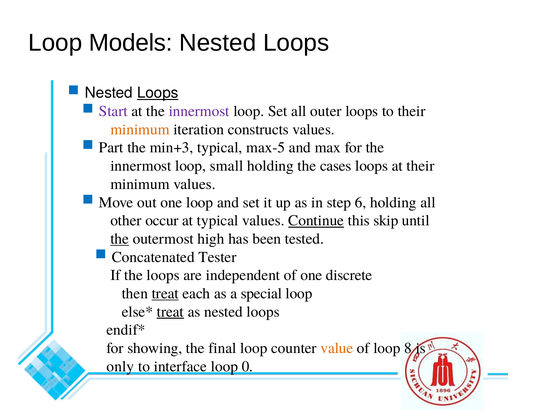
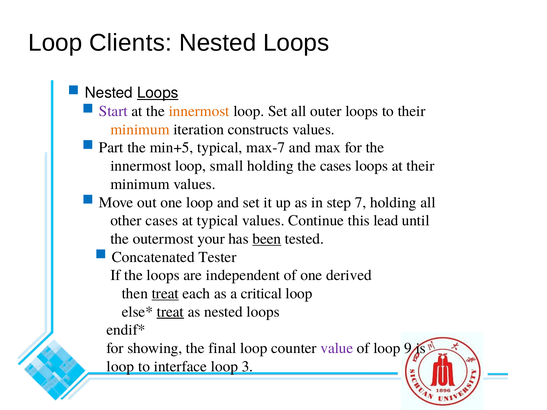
Models: Models -> Clients
innermost at (199, 111) colour: purple -> orange
min+3: min+3 -> min+5
max-5: max-5 -> max-7
6: 6 -> 7
other occur: occur -> cases
Continue underline: present -> none
skip: skip -> lead
the at (120, 239) underline: present -> none
high: high -> your
been underline: none -> present
discrete: discrete -> derived
special: special -> critical
value colour: orange -> purple
8: 8 -> 9
only at (120, 367): only -> loop
0: 0 -> 3
